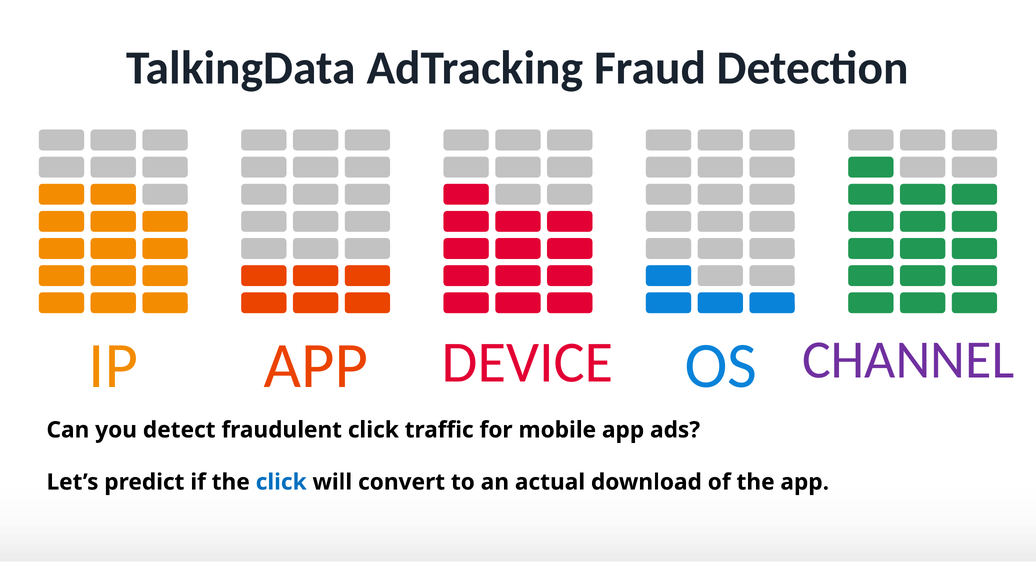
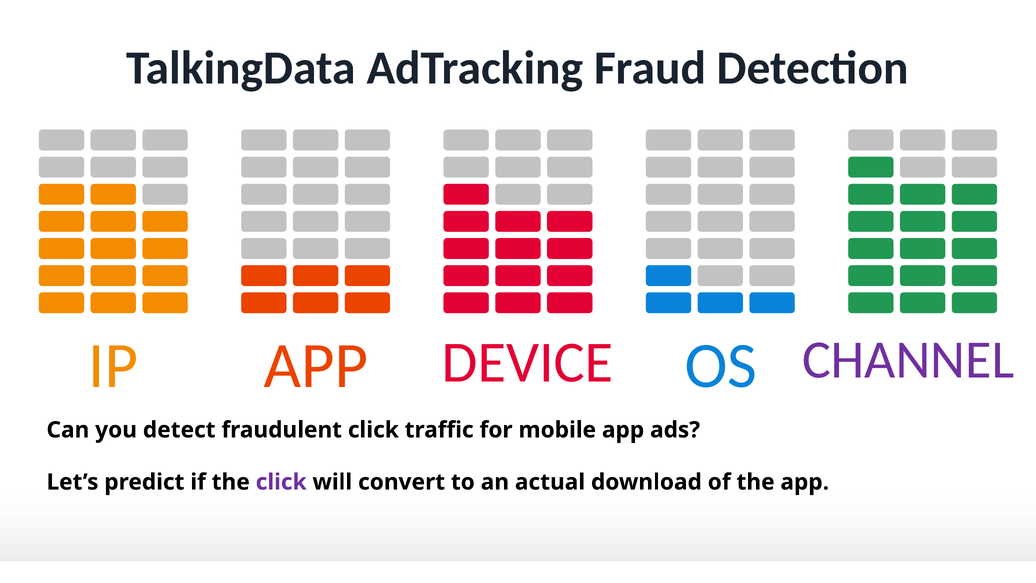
click at (281, 482) colour: blue -> purple
